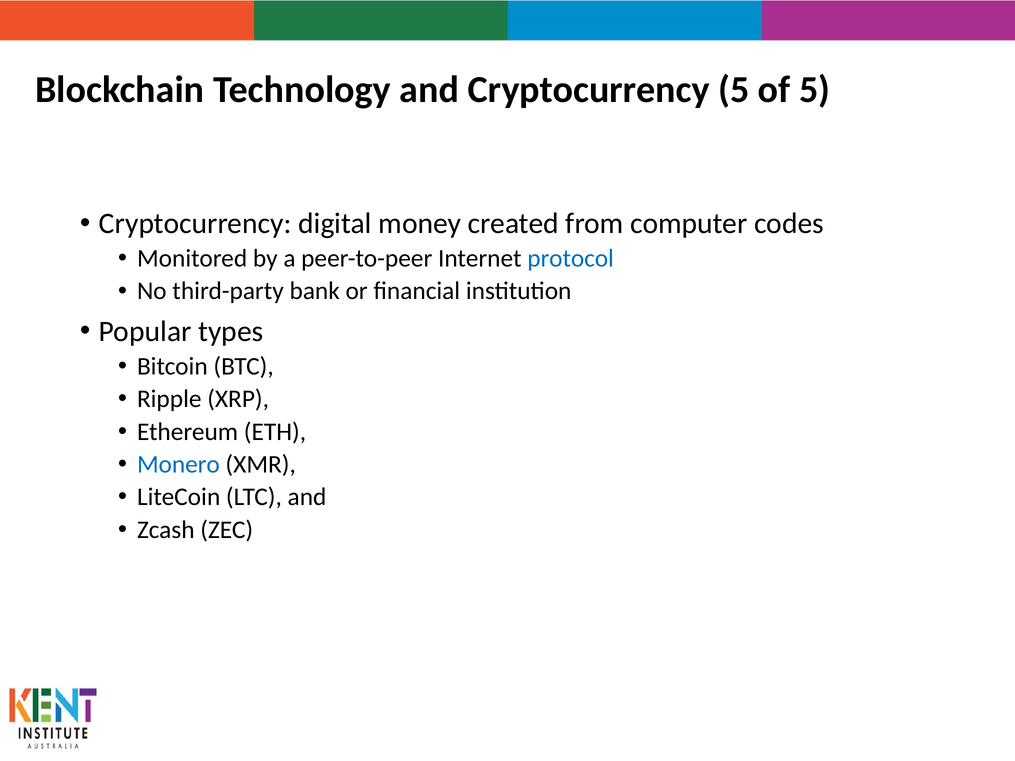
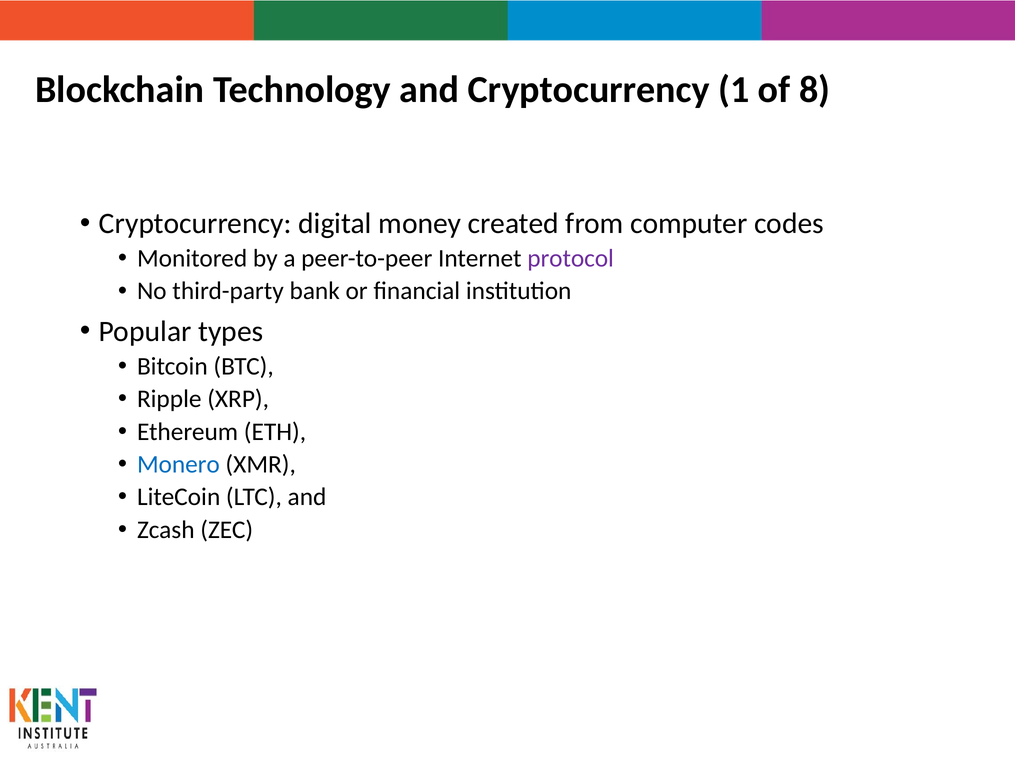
Cryptocurrency 5: 5 -> 1
of 5: 5 -> 8
protocol colour: blue -> purple
